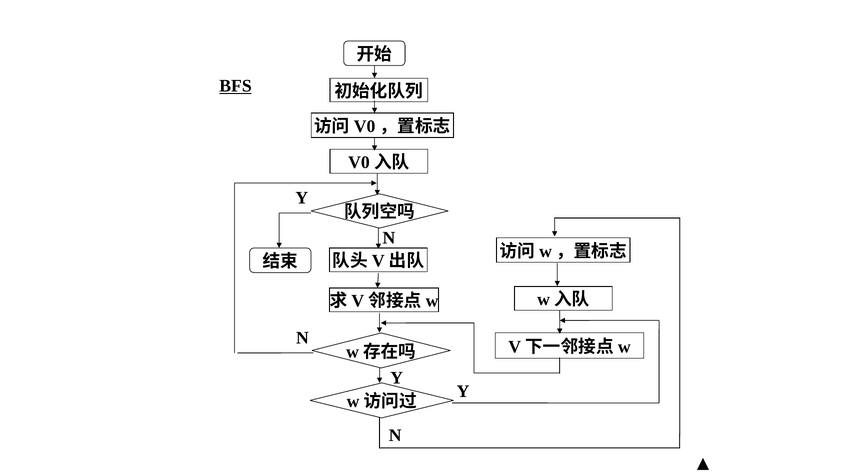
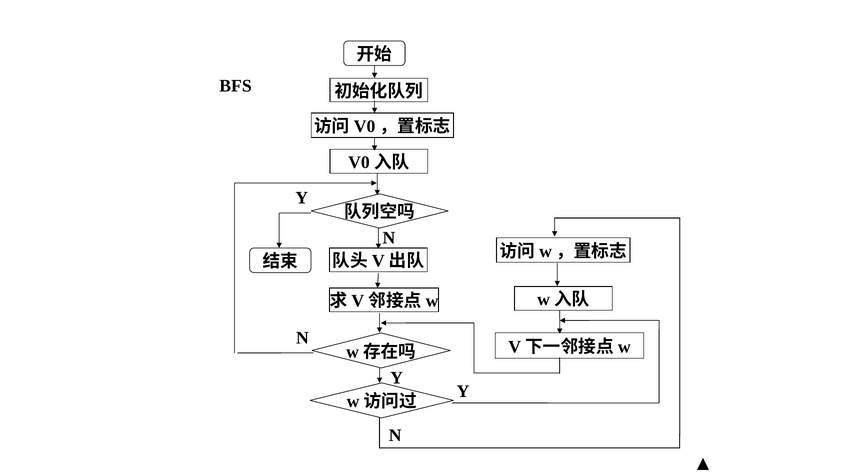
BFS underline: present -> none
